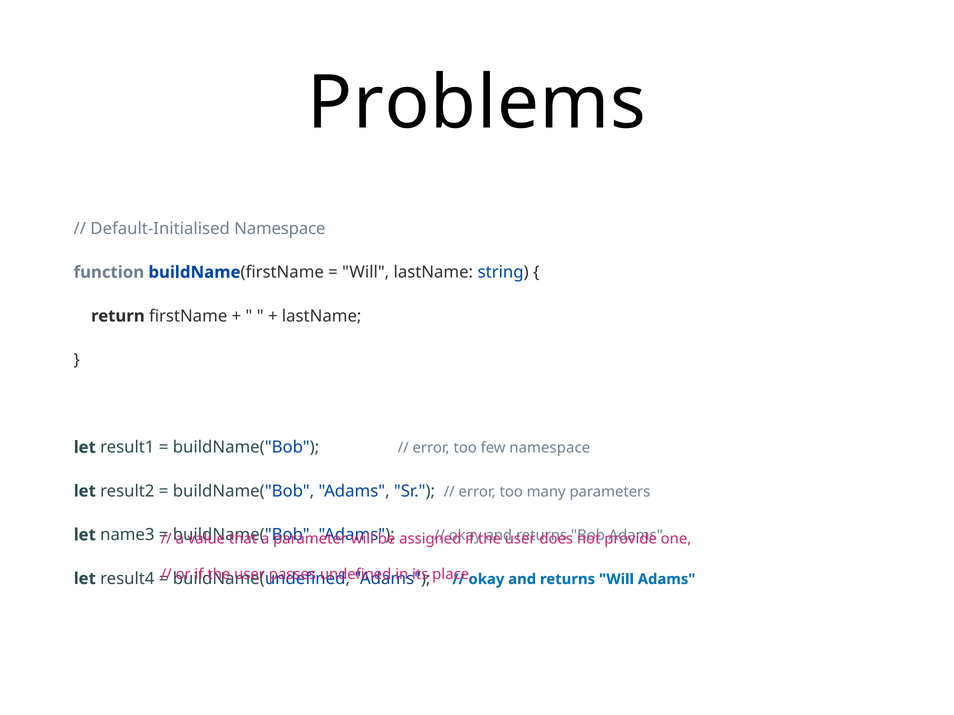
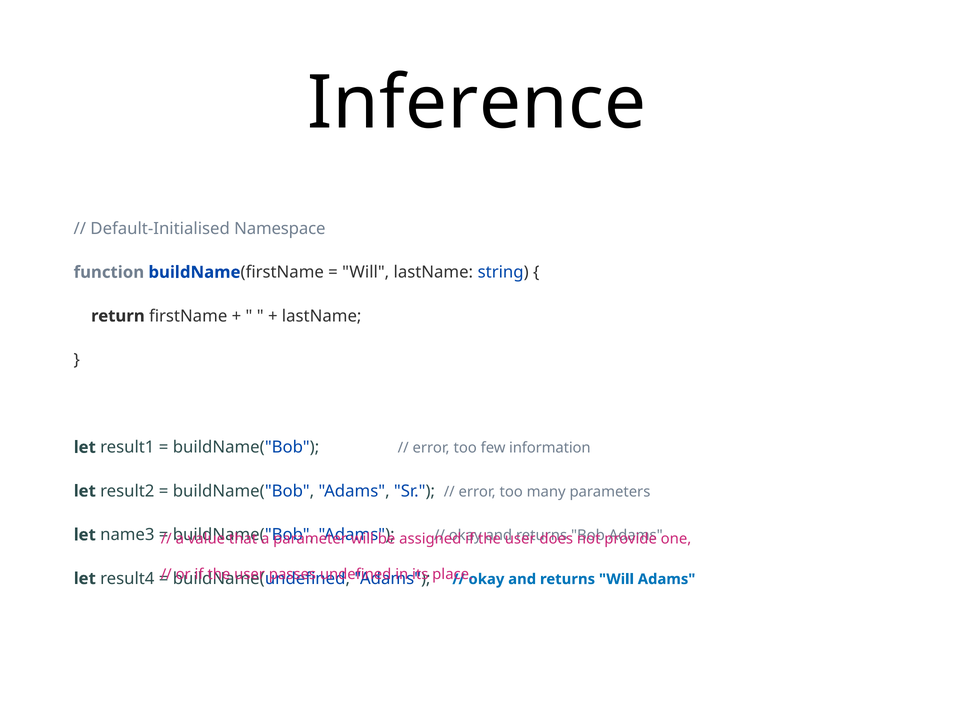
Problems: Problems -> Inference
few namespace: namespace -> information
